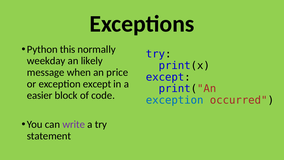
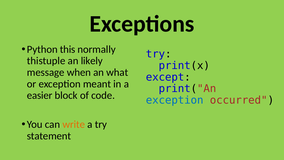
weekday: weekday -> thistuple
price: price -> what
exception except: except -> meant
write colour: purple -> orange
